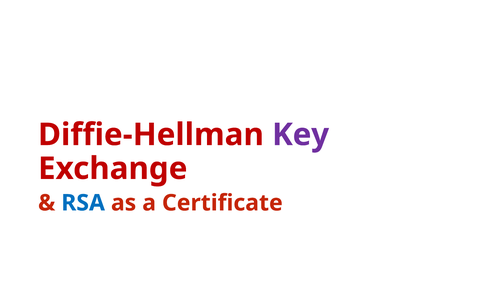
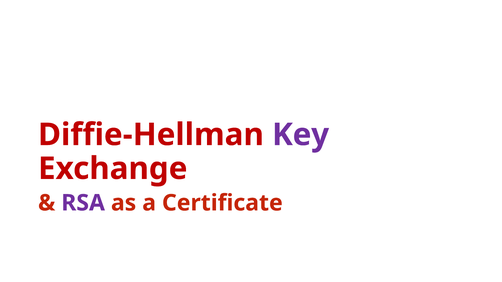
RSA colour: blue -> purple
